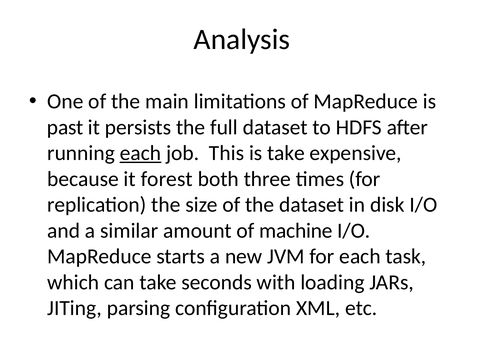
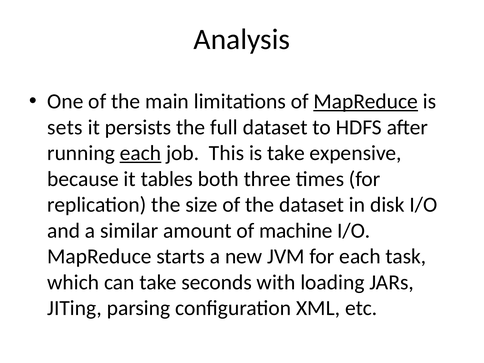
MapReduce at (366, 102) underline: none -> present
past: past -> sets
forest: forest -> tables
